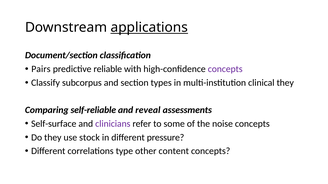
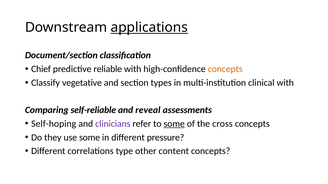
Pairs: Pairs -> Chief
concepts at (225, 69) colour: purple -> orange
subcorpus: subcorpus -> vegetative
clinical they: they -> with
Self-surface: Self-surface -> Self-hoping
some at (174, 124) underline: none -> present
noise: noise -> cross
use stock: stock -> some
